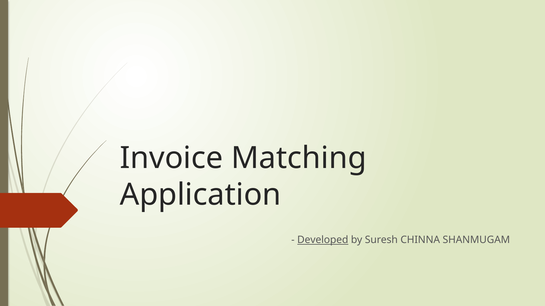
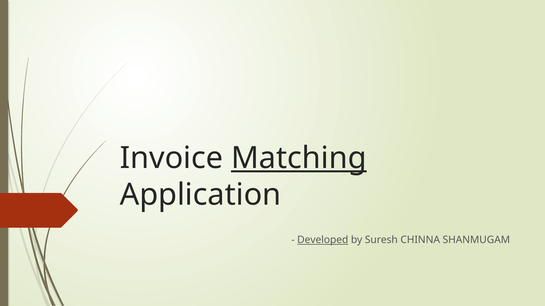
Matching underline: none -> present
